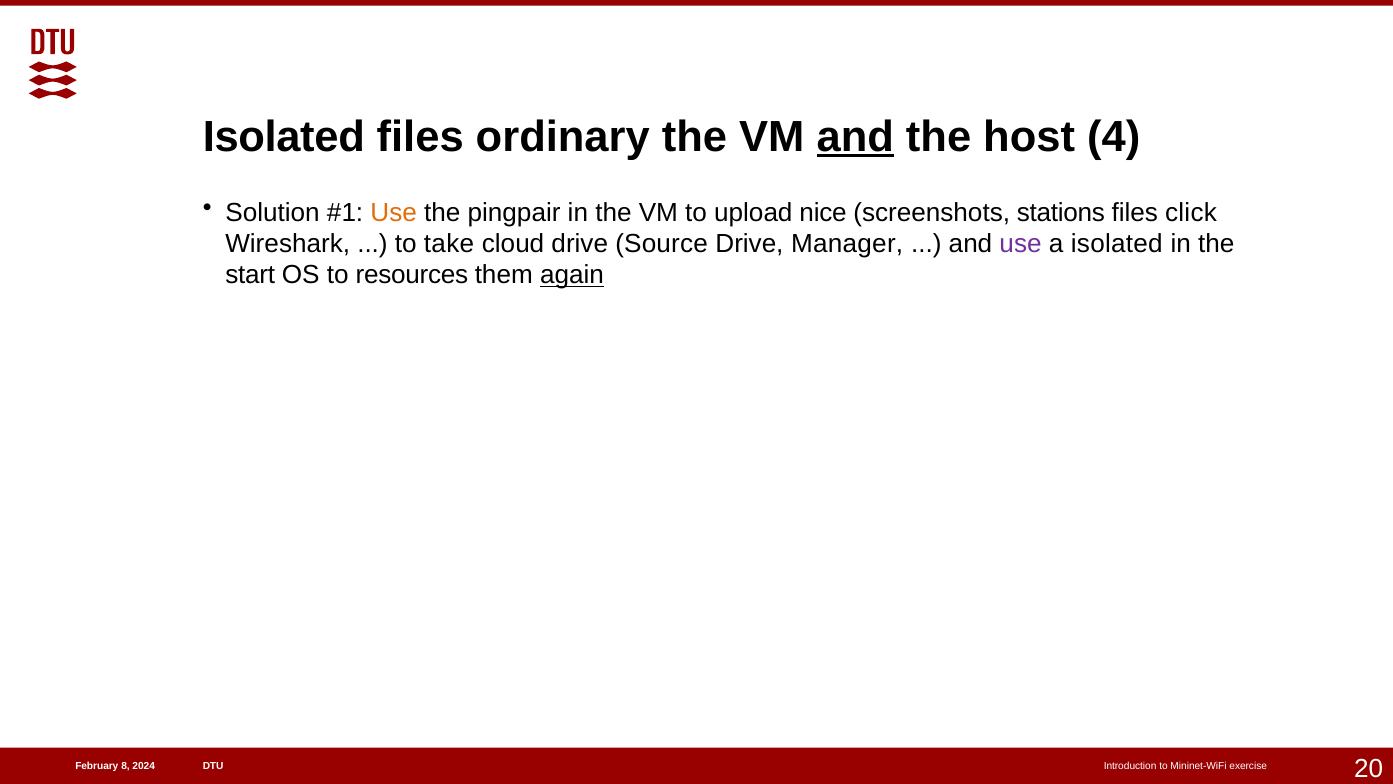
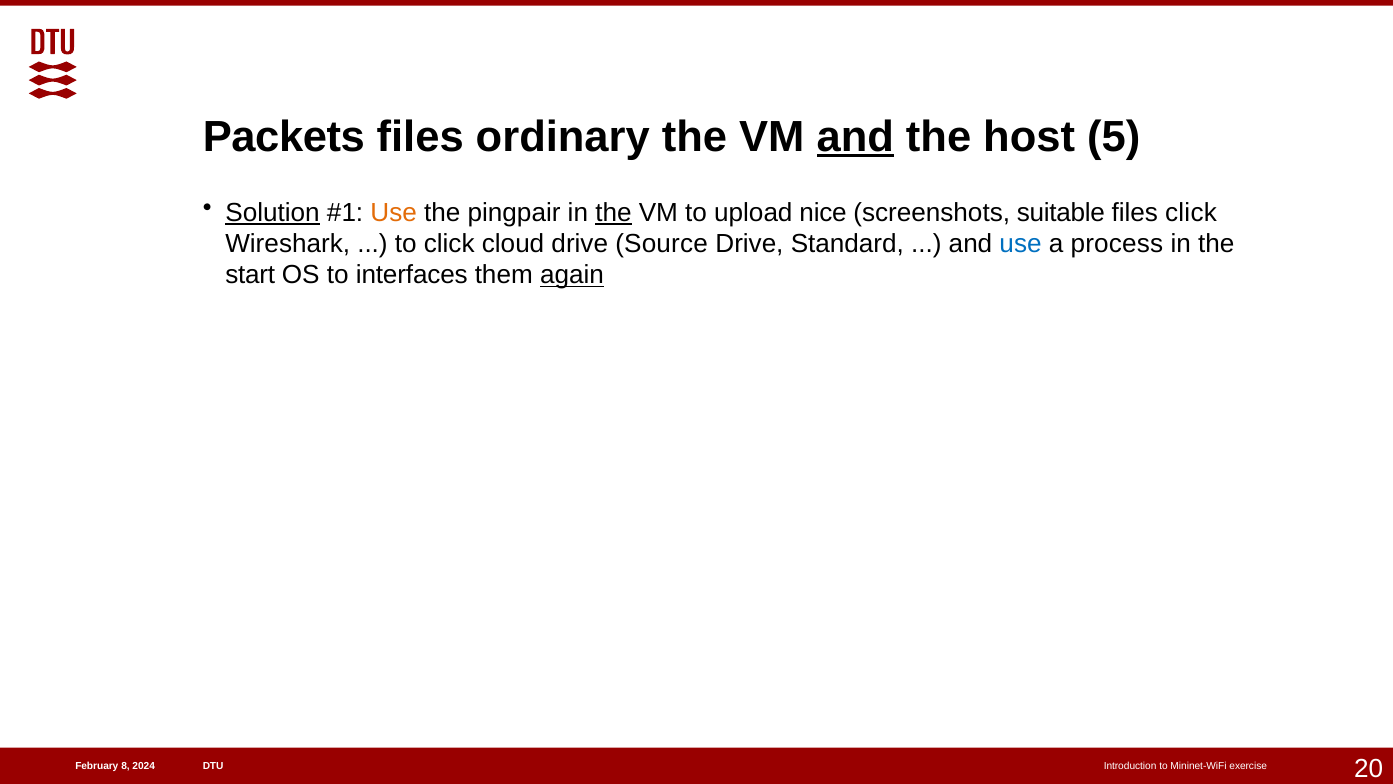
Isolated at (284, 137): Isolated -> Packets
4: 4 -> 5
Solution underline: none -> present
the at (613, 212) underline: none -> present
stations: stations -> suitable
to take: take -> click
Manager: Manager -> Standard
use at (1021, 244) colour: purple -> blue
a isolated: isolated -> process
resources: resources -> interfaces
